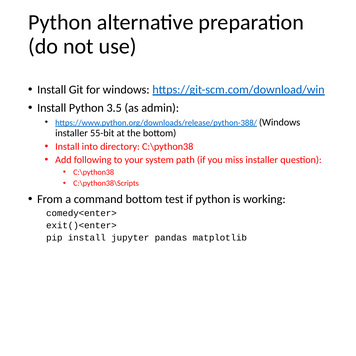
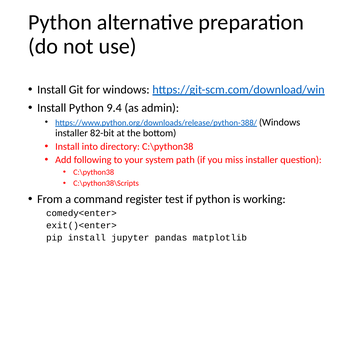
3.5: 3.5 -> 9.4
55-bit: 55-bit -> 82-bit
command bottom: bottom -> register
